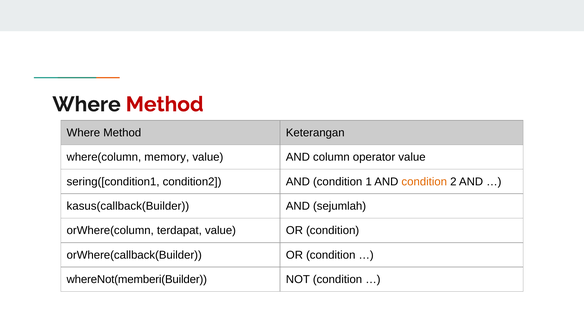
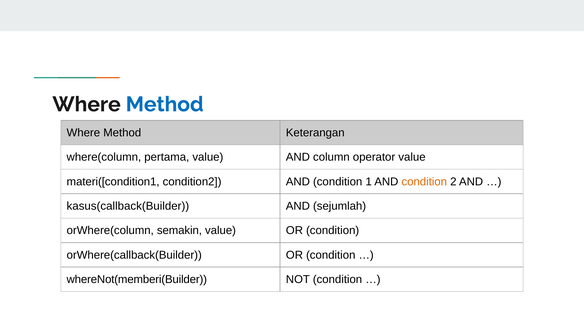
Method at (165, 104) colour: red -> blue
memory: memory -> pertama
sering([condition1: sering([condition1 -> materi([condition1
terdapat: terdapat -> semakin
